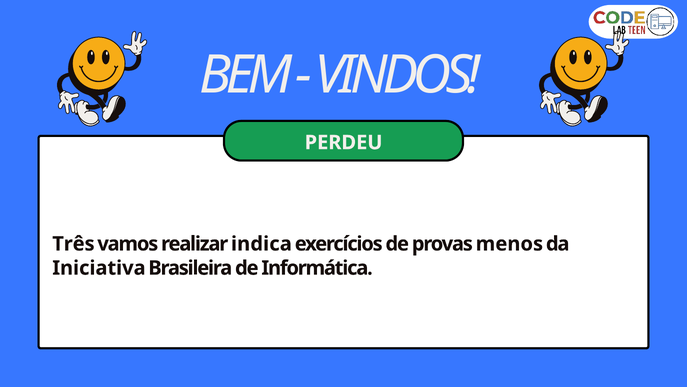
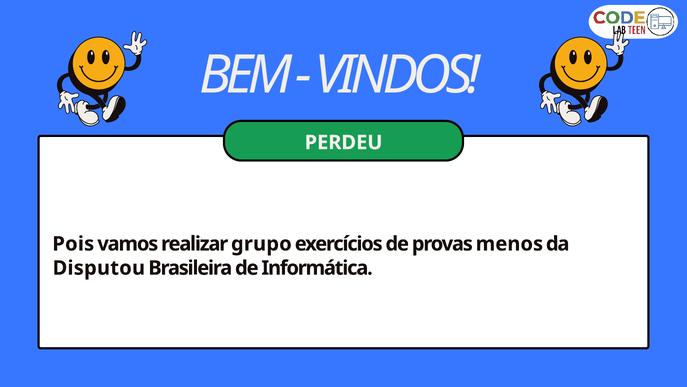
Três: Três -> Pois
indica: indica -> grupo
Iniciativa: Iniciativa -> Disputou
